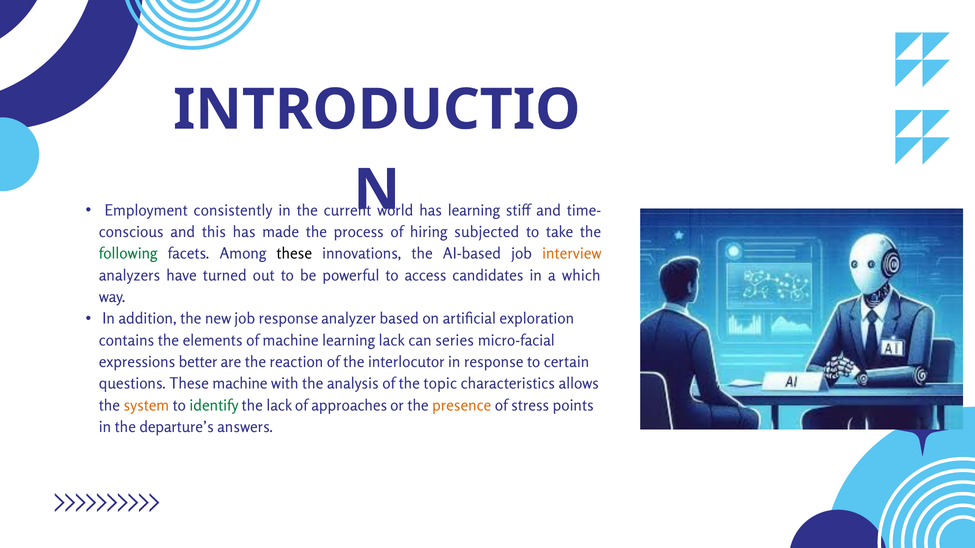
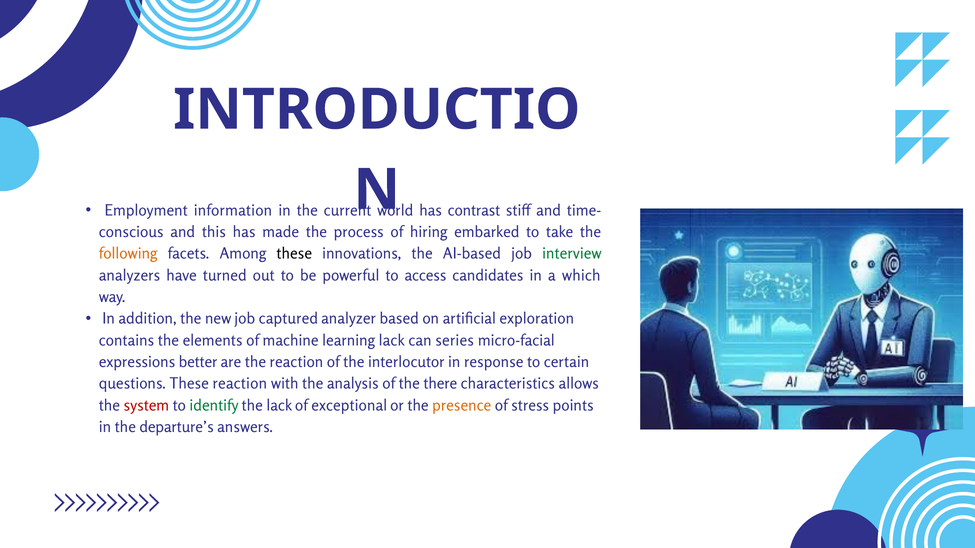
consistently: consistently -> information
has learning: learning -> contrast
subjected: subjected -> embarked
following colour: green -> orange
interview colour: orange -> green
job response: response -> captured
These machine: machine -> reaction
topic: topic -> there
system colour: orange -> red
approaches: approaches -> exceptional
